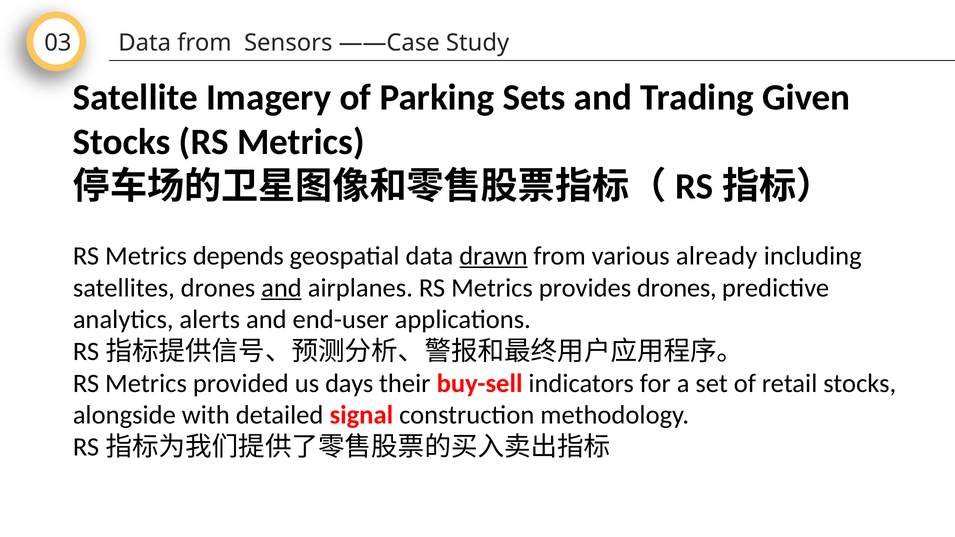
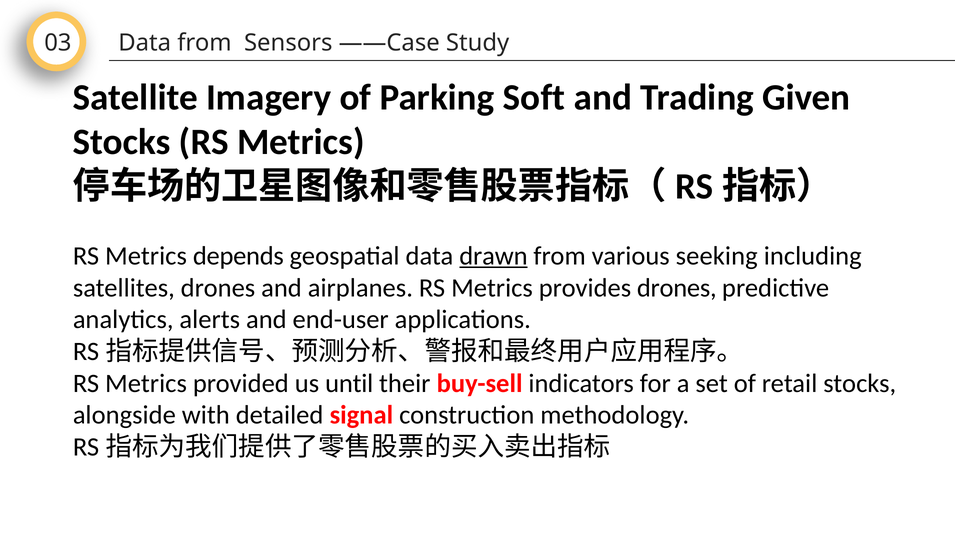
Sets: Sets -> Soft
already: already -> seeking
and at (281, 288) underline: present -> none
days: days -> until
